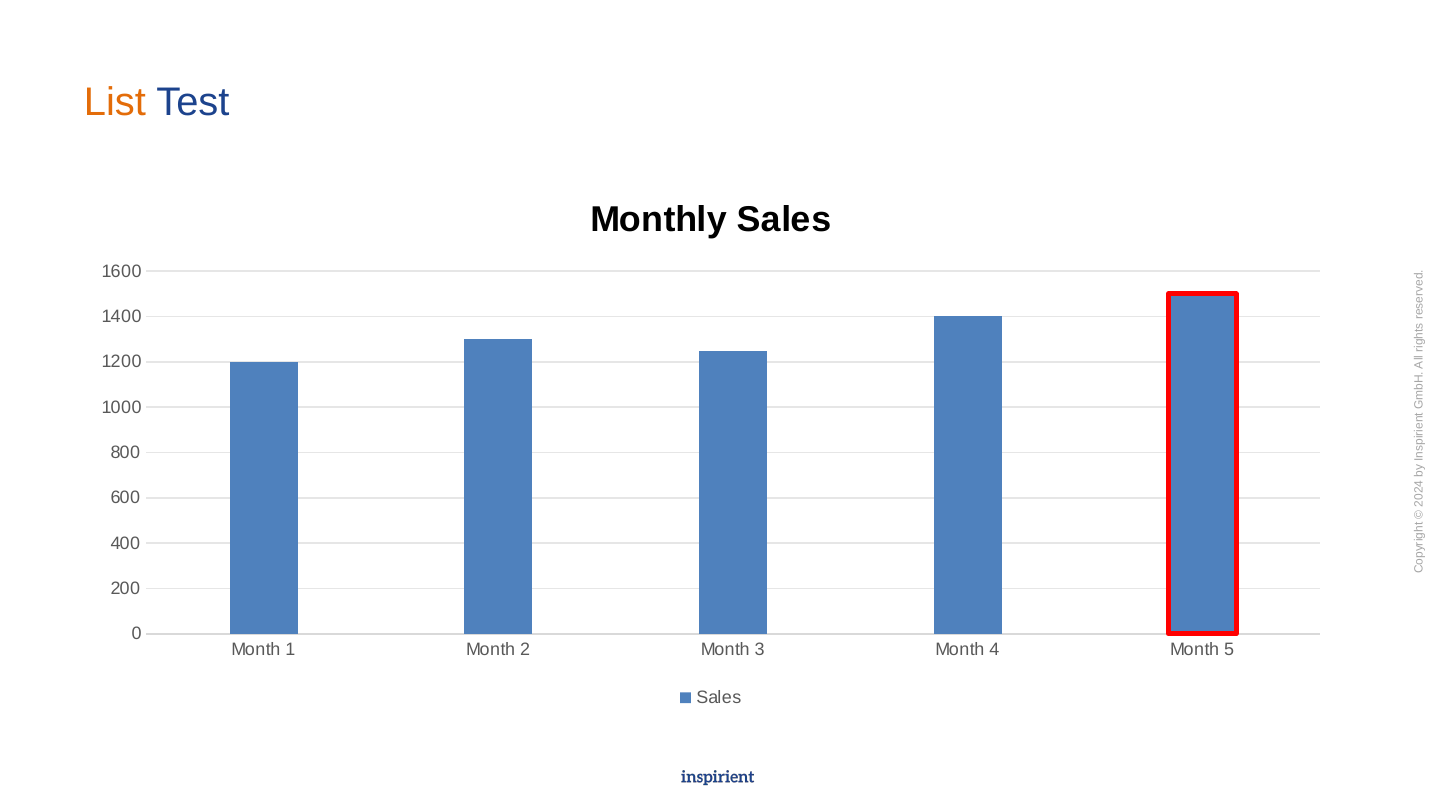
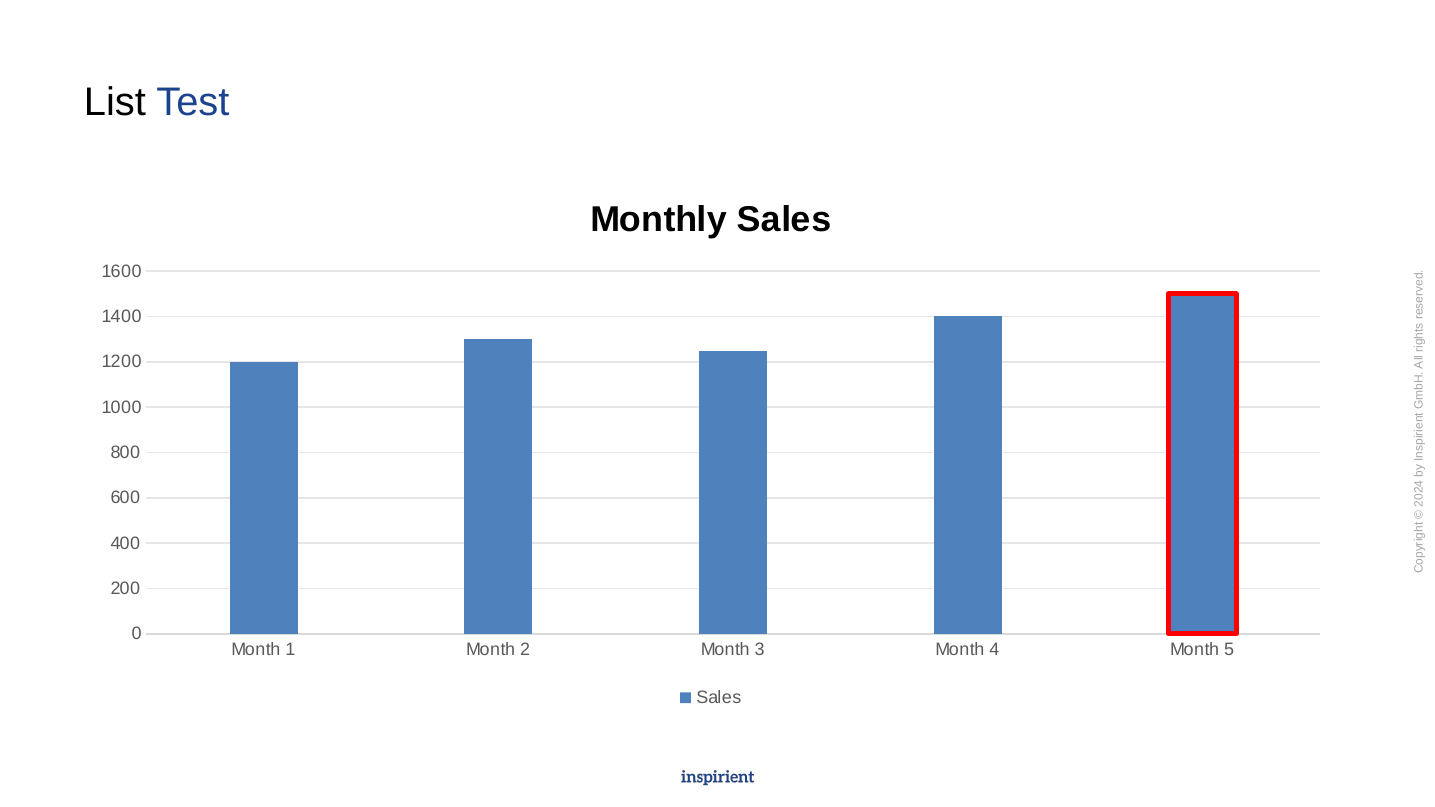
List colour: orange -> black
